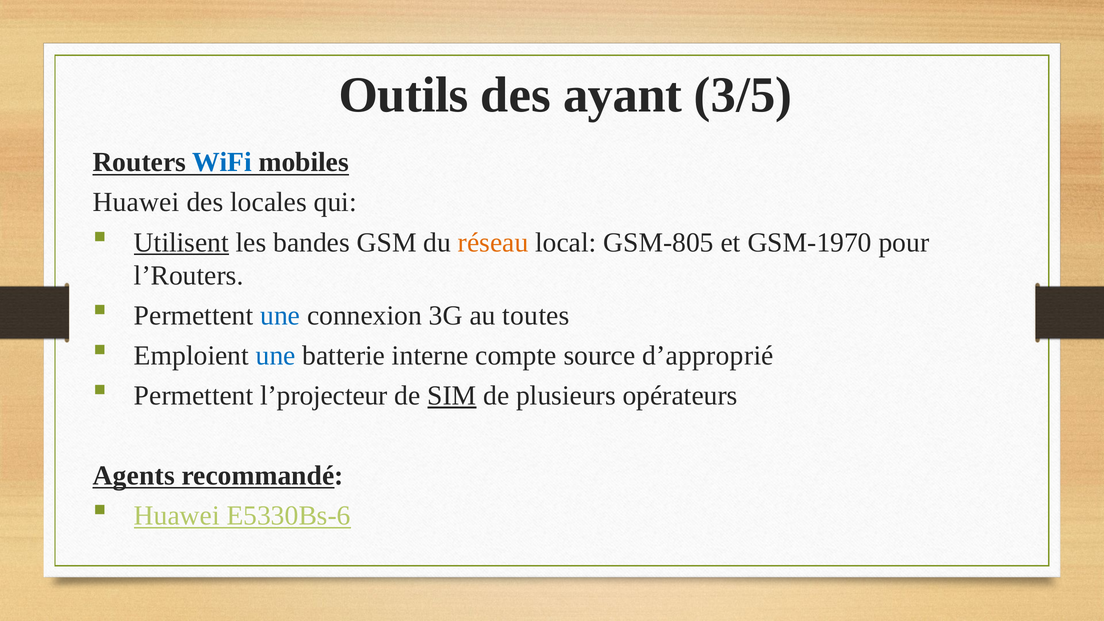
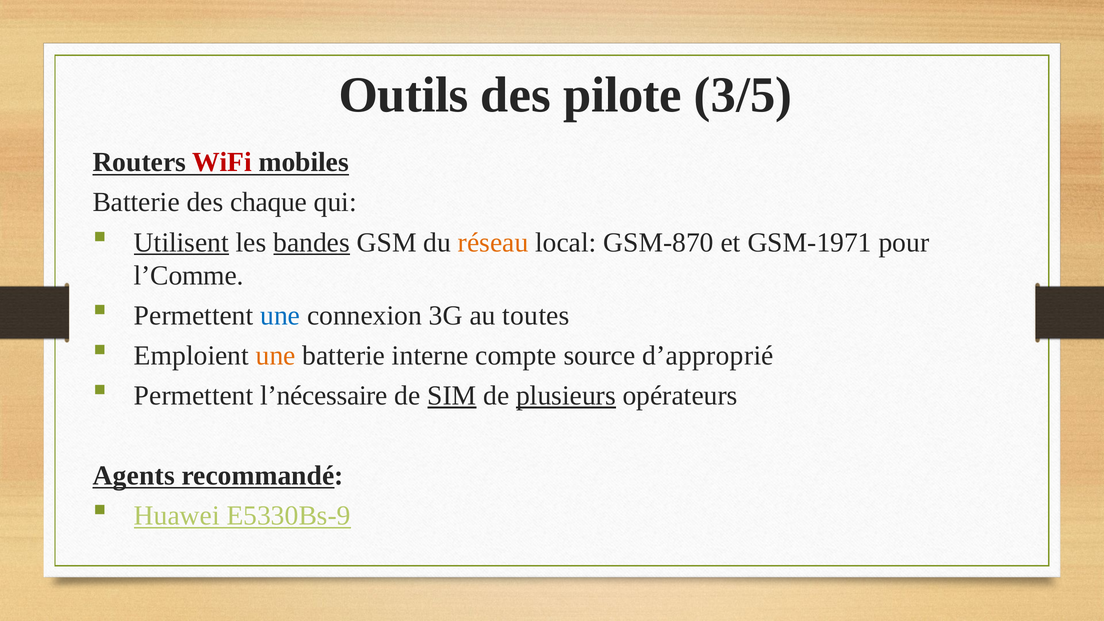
ayant: ayant -> pilote
WiFi colour: blue -> red
Huawei at (136, 202): Huawei -> Batterie
locales: locales -> chaque
bandes underline: none -> present
GSM-805: GSM-805 -> GSM-870
GSM-1970: GSM-1970 -> GSM-1971
l’Routers: l’Routers -> l’Comme
une at (276, 356) colour: blue -> orange
l’projecteur: l’projecteur -> l’nécessaire
plusieurs underline: none -> present
E5330Bs-6: E5330Bs-6 -> E5330Bs-9
